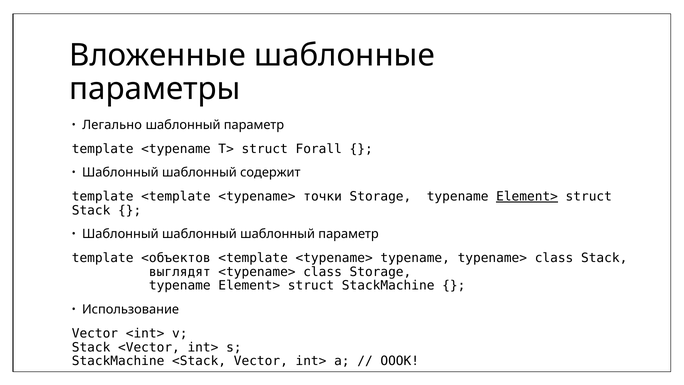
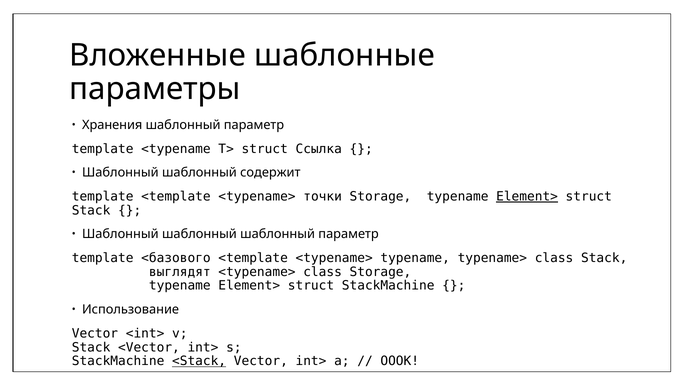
Легально: Легально -> Хранения
Forall: Forall -> Ссылка
<объектов: <объектов -> <базового
<Stack underline: none -> present
